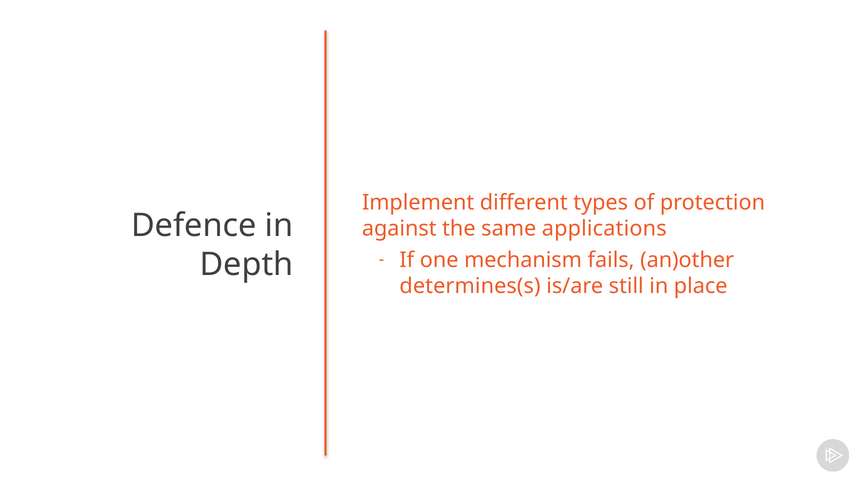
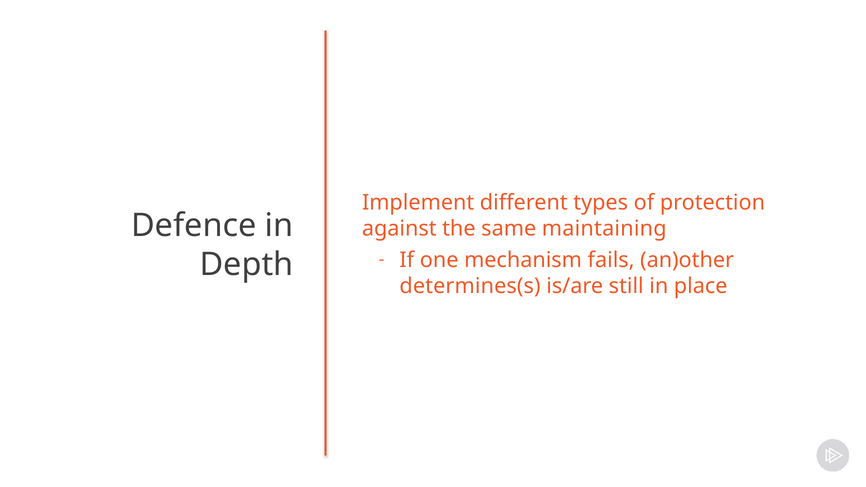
applications: applications -> maintaining
